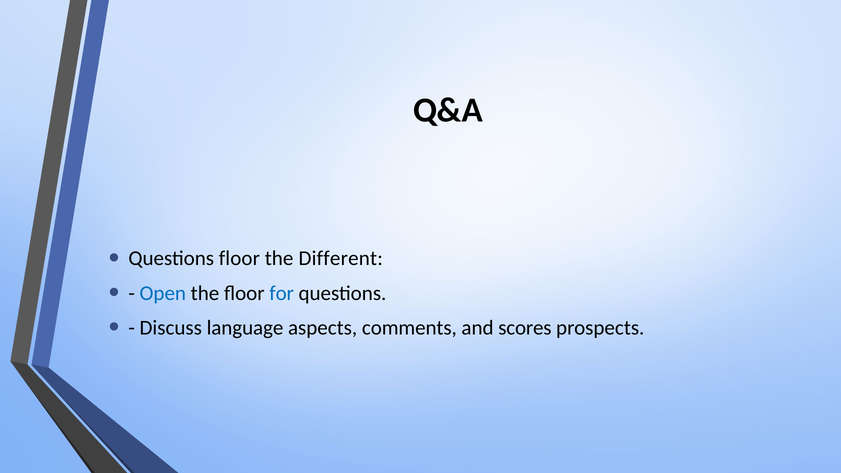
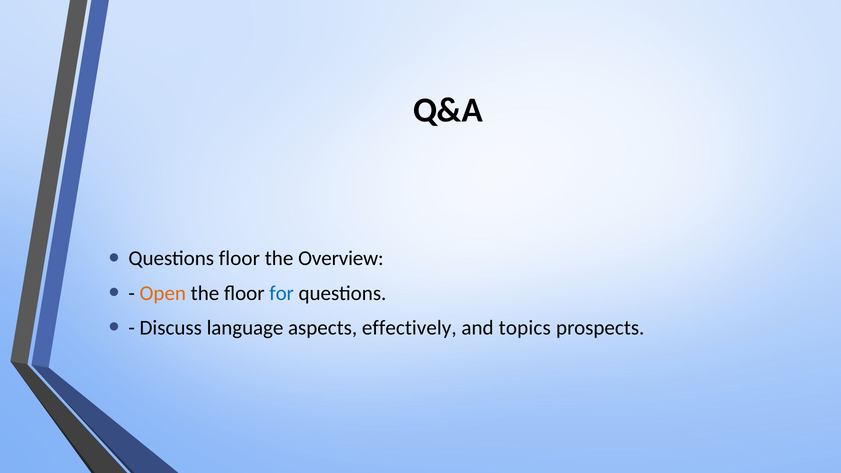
Different: Different -> Overview
Open colour: blue -> orange
comments: comments -> effectively
scores: scores -> topics
